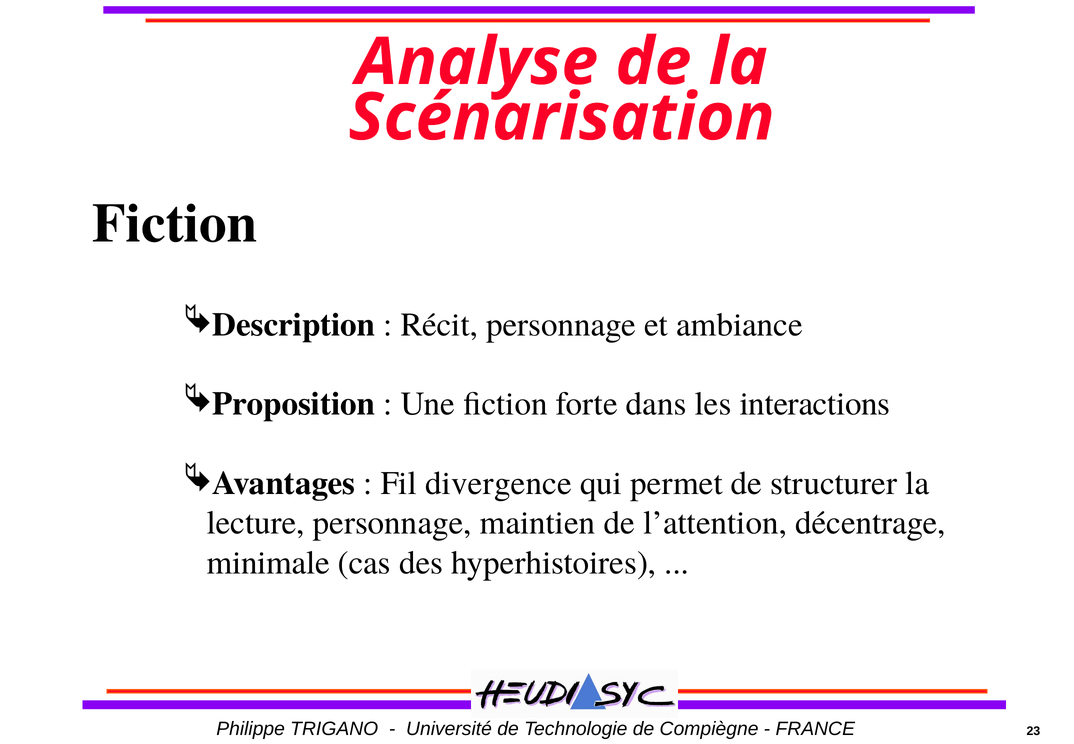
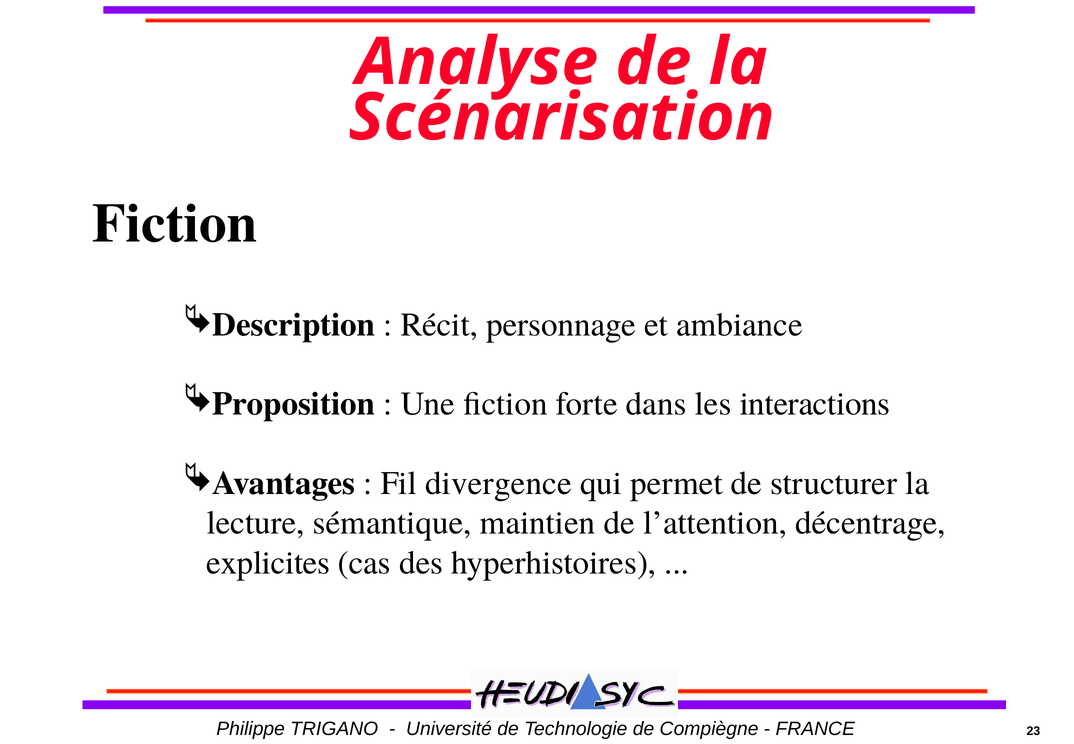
lecture personnage: personnage -> sémantique
minimale: minimale -> explicites
